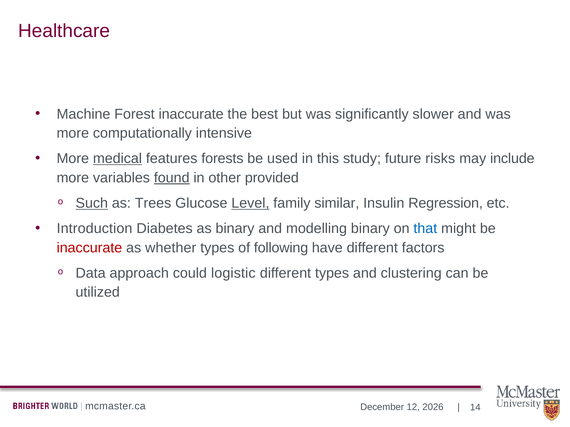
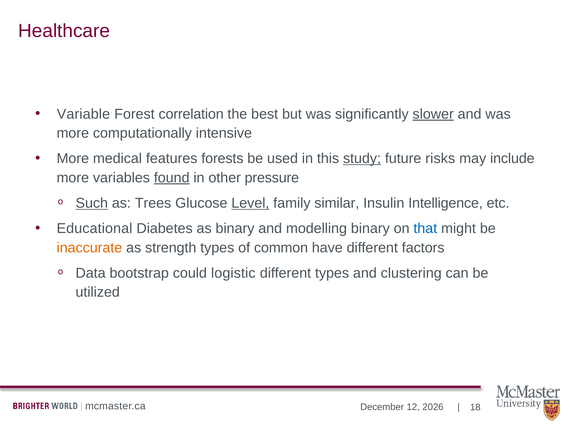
Machine: Machine -> Variable
Forest inaccurate: inaccurate -> correlation
slower underline: none -> present
medical underline: present -> none
study underline: none -> present
provided: provided -> pressure
Regression: Regression -> Intelligence
Introduction: Introduction -> Educational
inaccurate at (89, 248) colour: red -> orange
whether: whether -> strength
following: following -> common
approach: approach -> bootstrap
14: 14 -> 18
